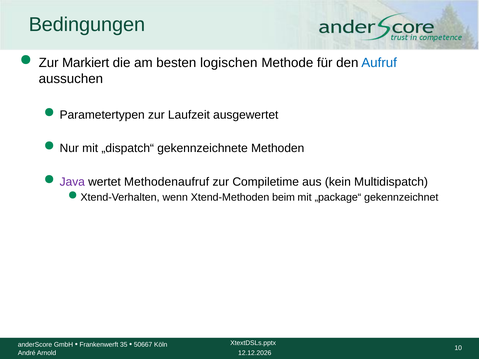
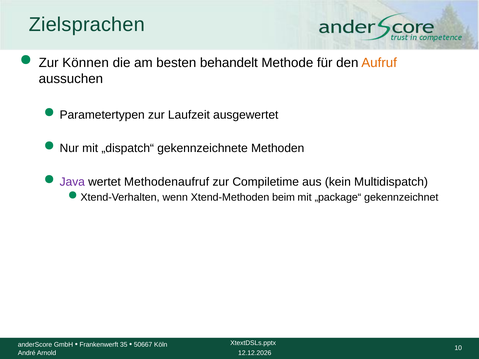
Bedingungen: Bedingungen -> Zielsprachen
Markiert: Markiert -> Können
logischen: logischen -> behandelt
Aufruf colour: blue -> orange
